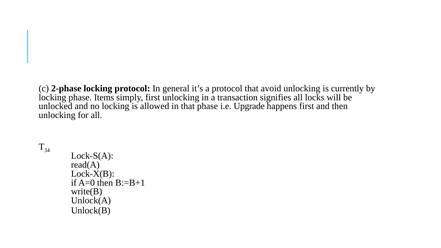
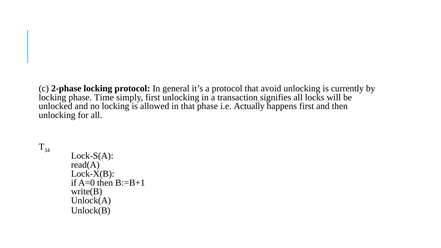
Items: Items -> Time
Upgrade: Upgrade -> Actually
